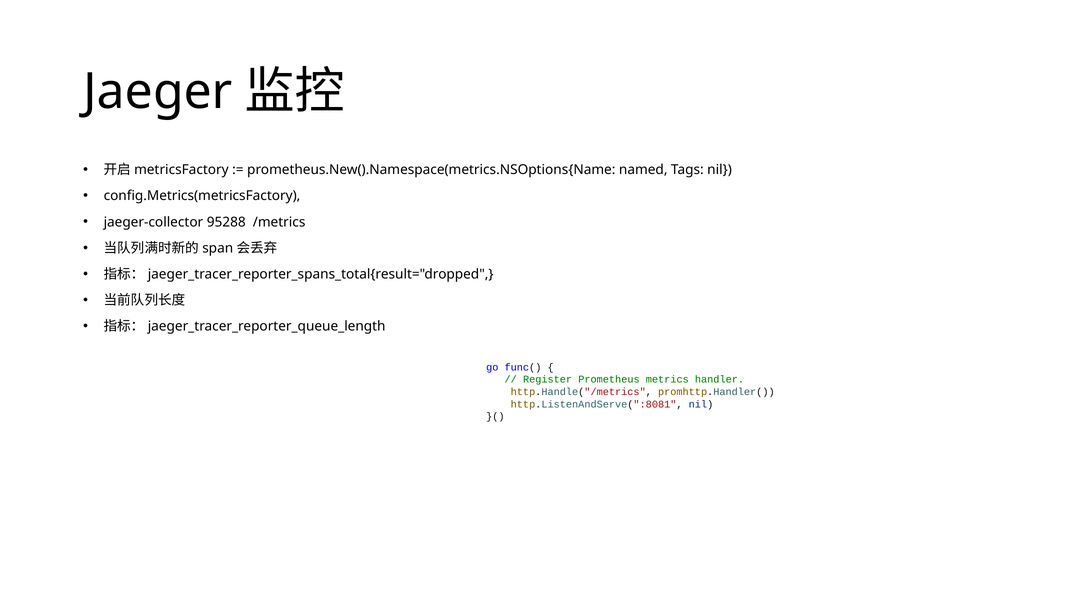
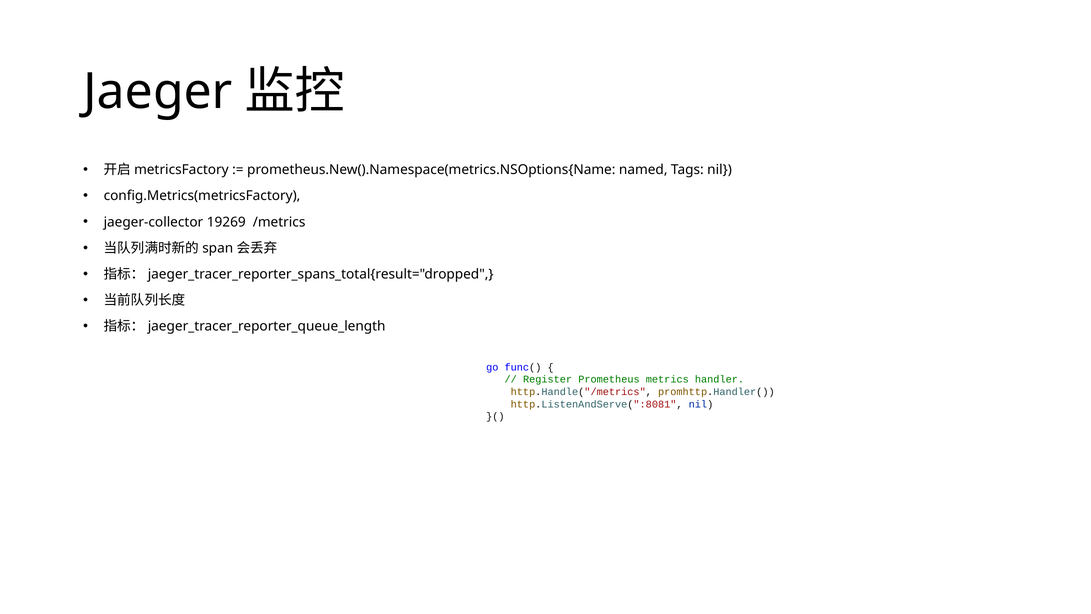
95288: 95288 -> 19269
